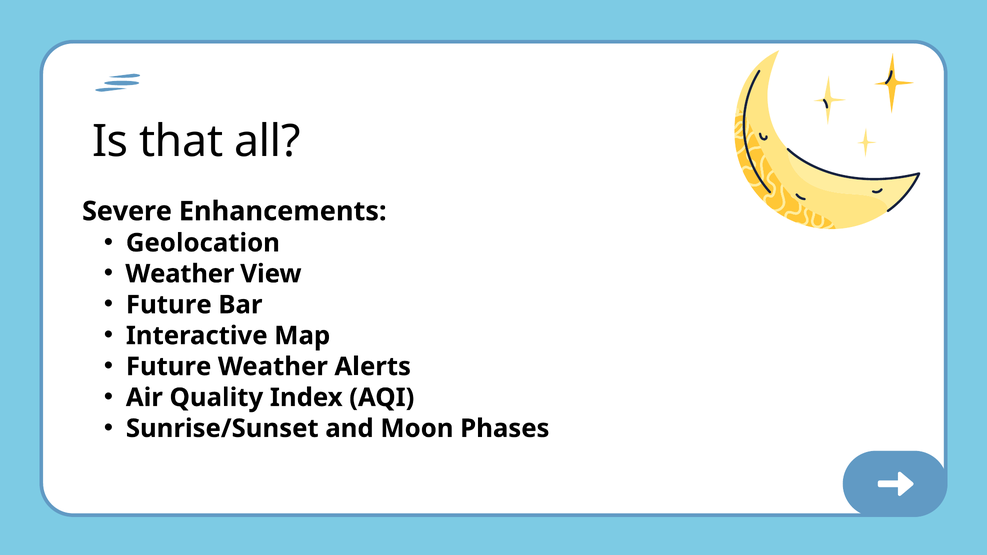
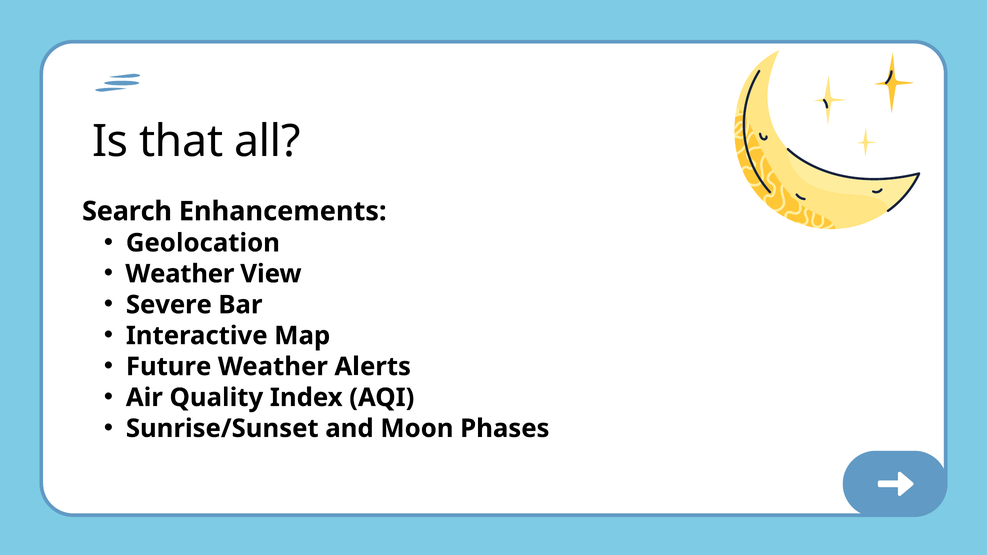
Severe: Severe -> Search
Future at (169, 305): Future -> Severe
